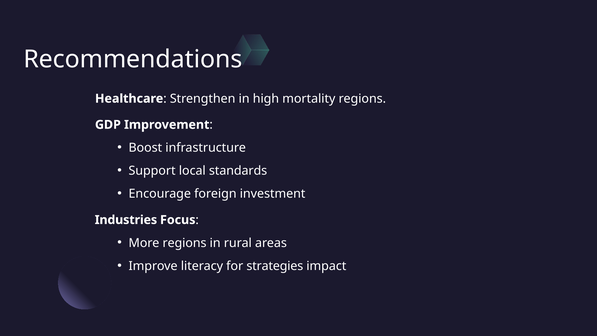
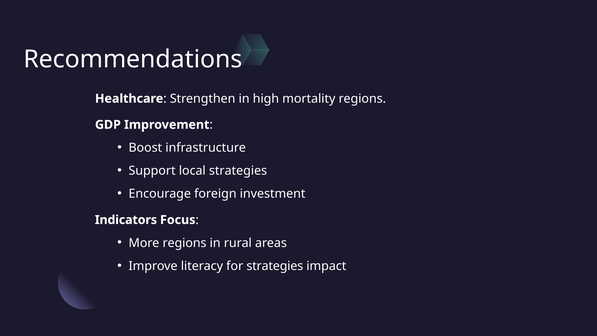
local standards: standards -> strategies
Industries: Industries -> Indicators
